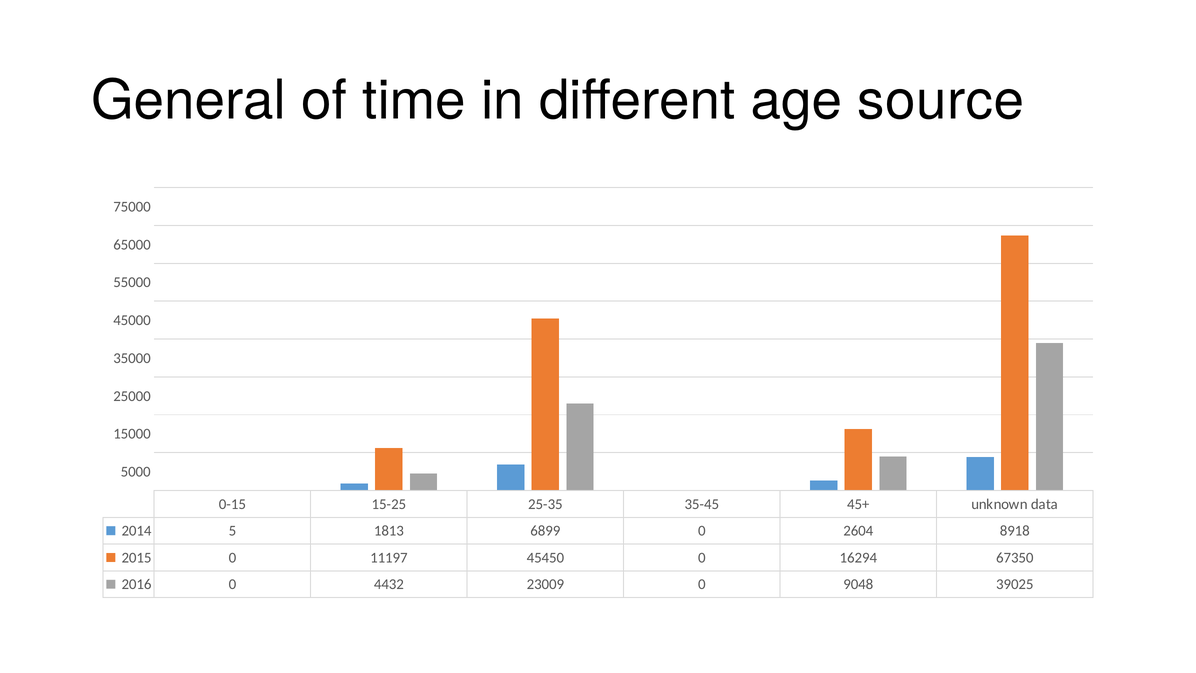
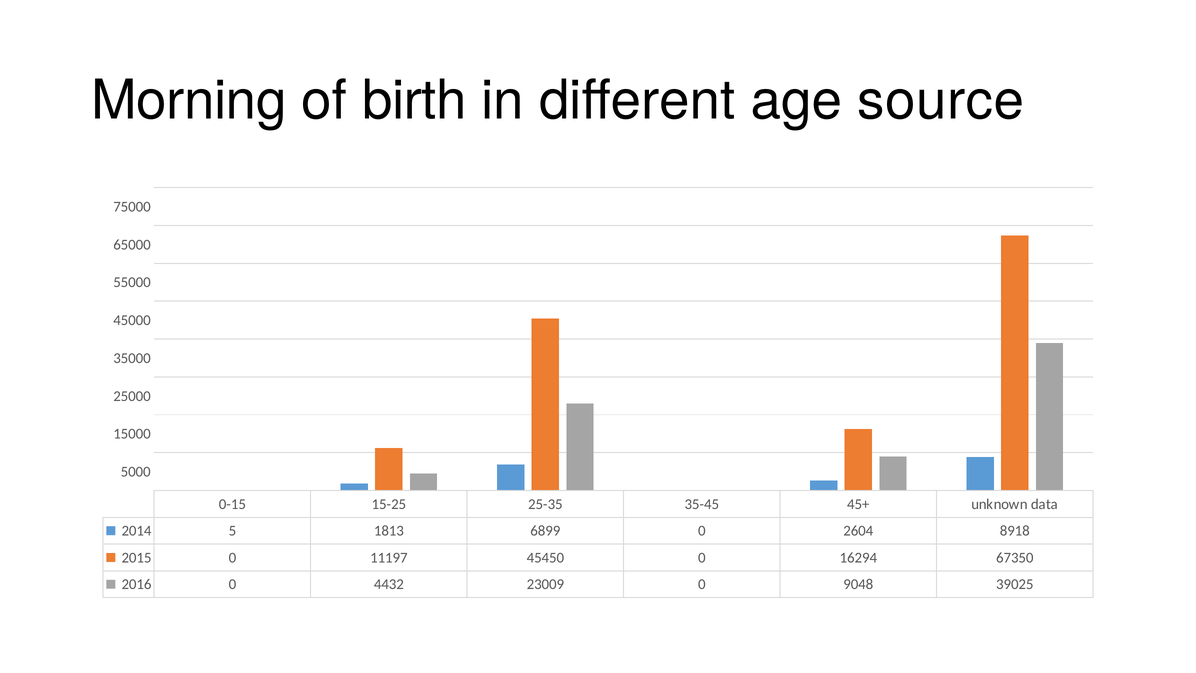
General: General -> Morning
time: time -> birth
